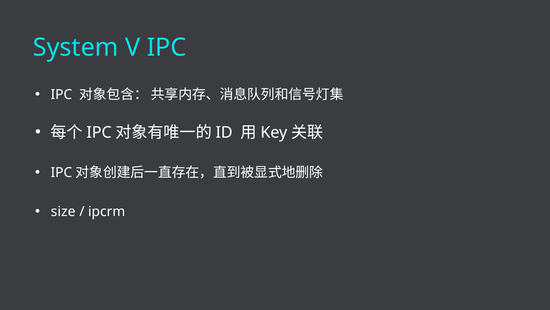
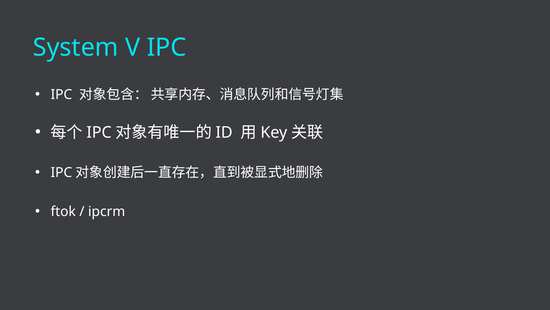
size: size -> ftok
